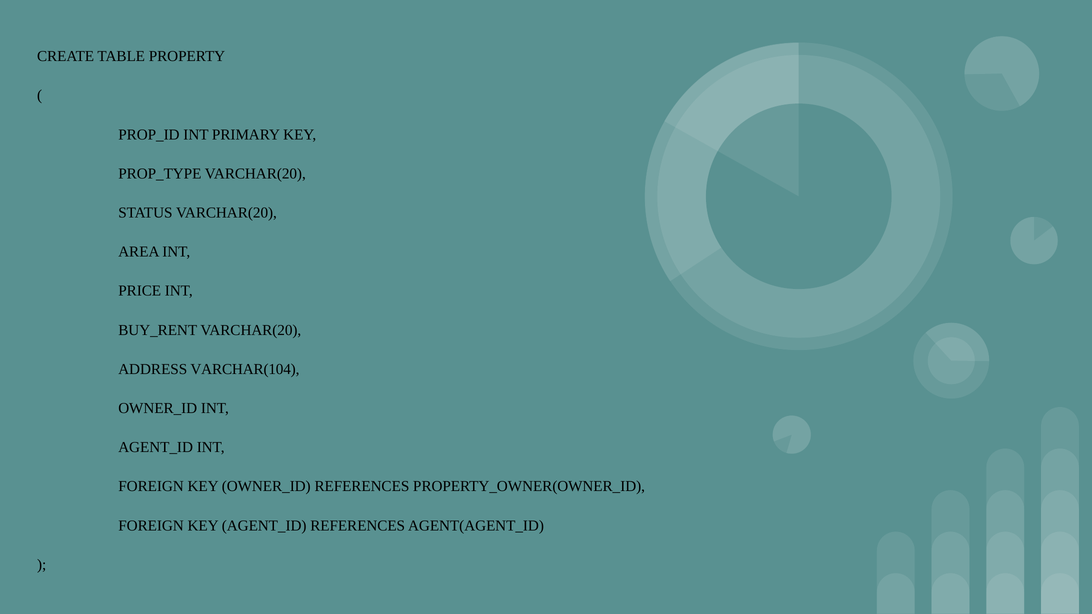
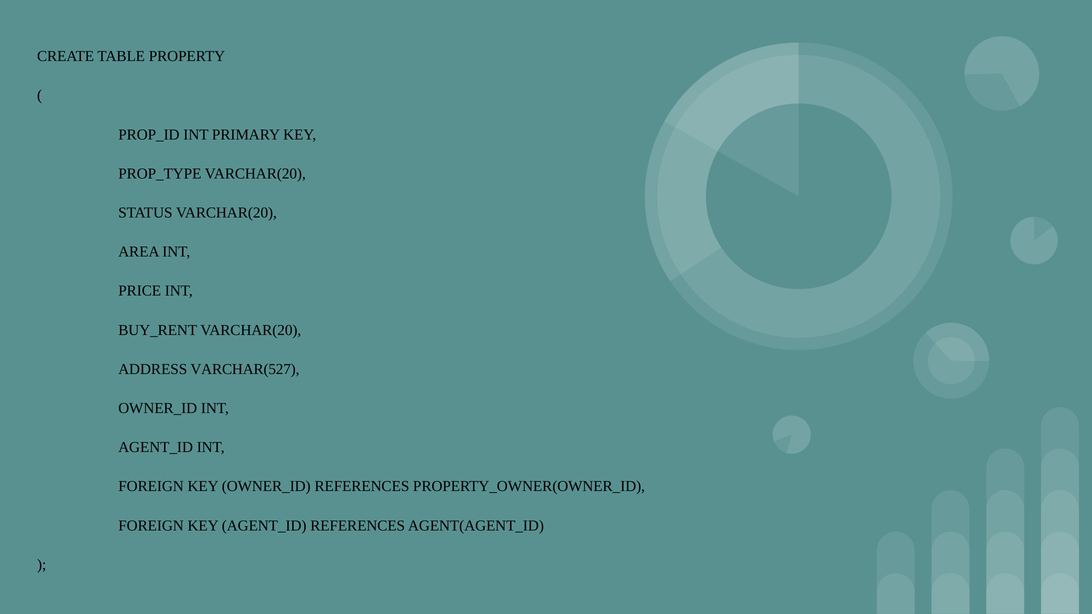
VARCHAR(104: VARCHAR(104 -> VARCHAR(527
